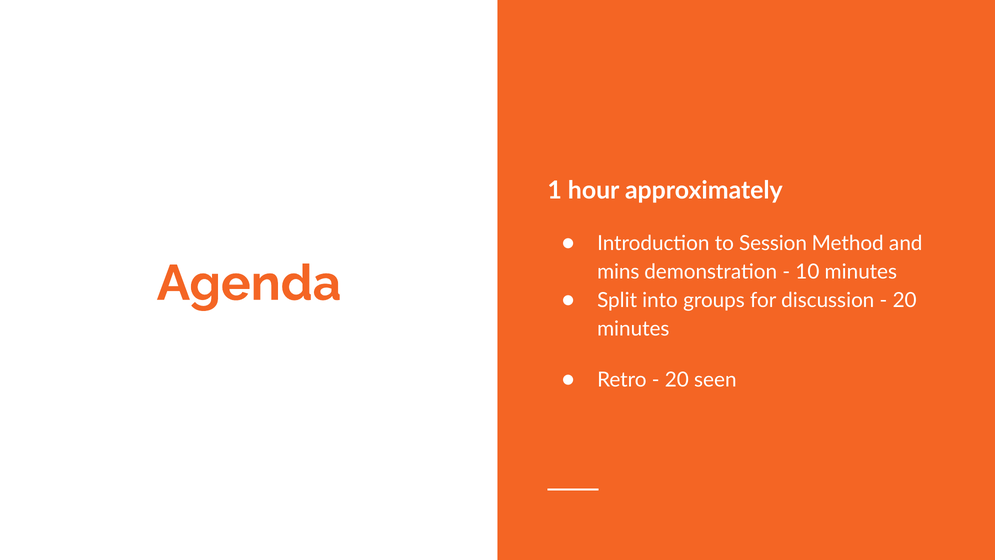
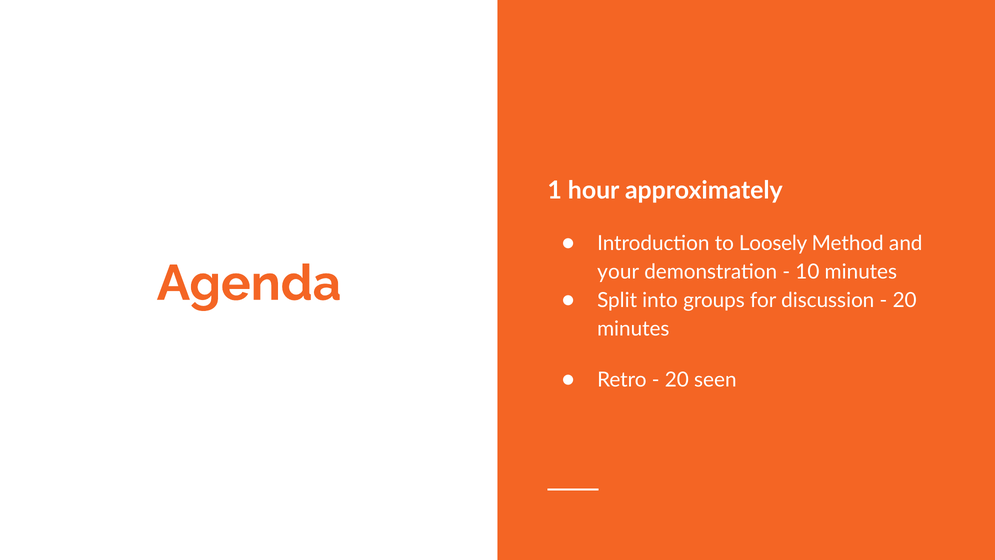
Session: Session -> Loosely
mins: mins -> your
